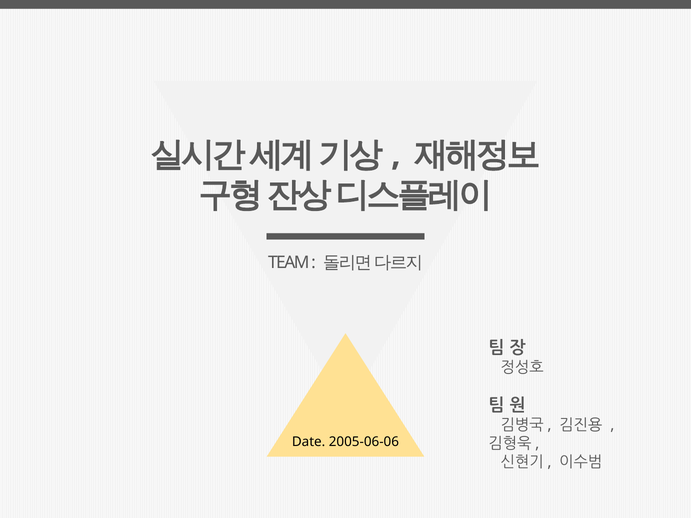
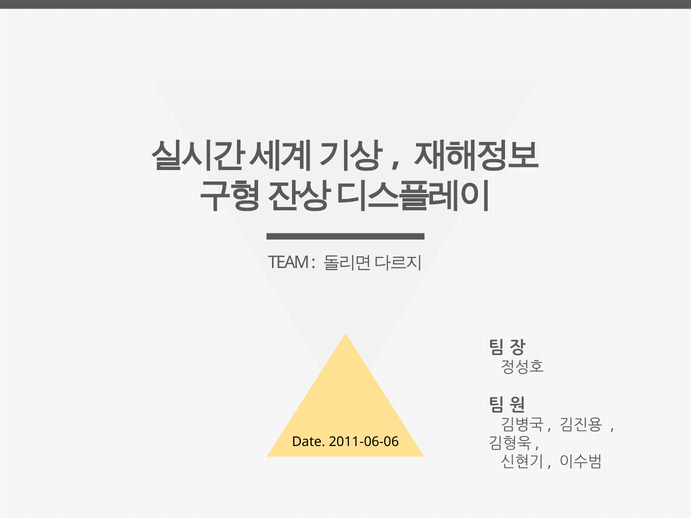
2005-06-06: 2005-06-06 -> 2011-06-06
